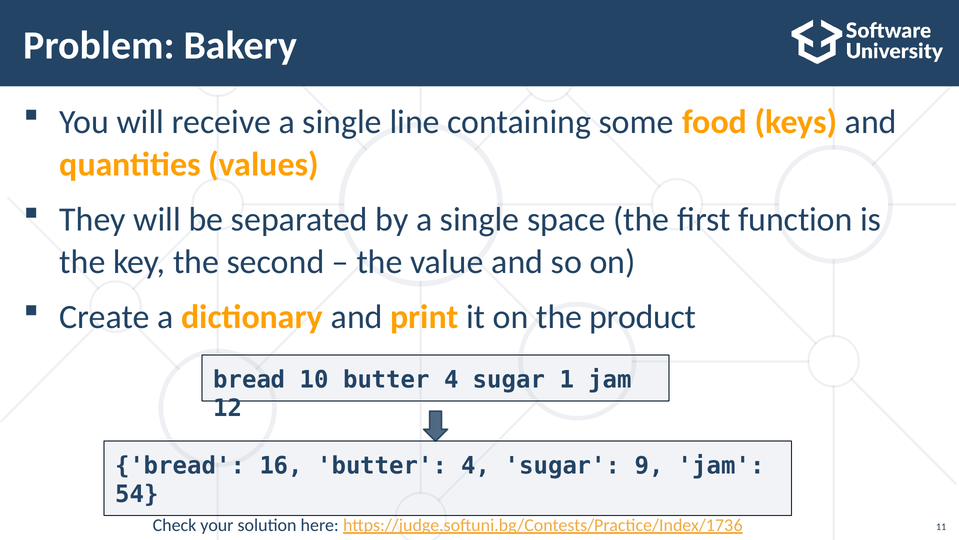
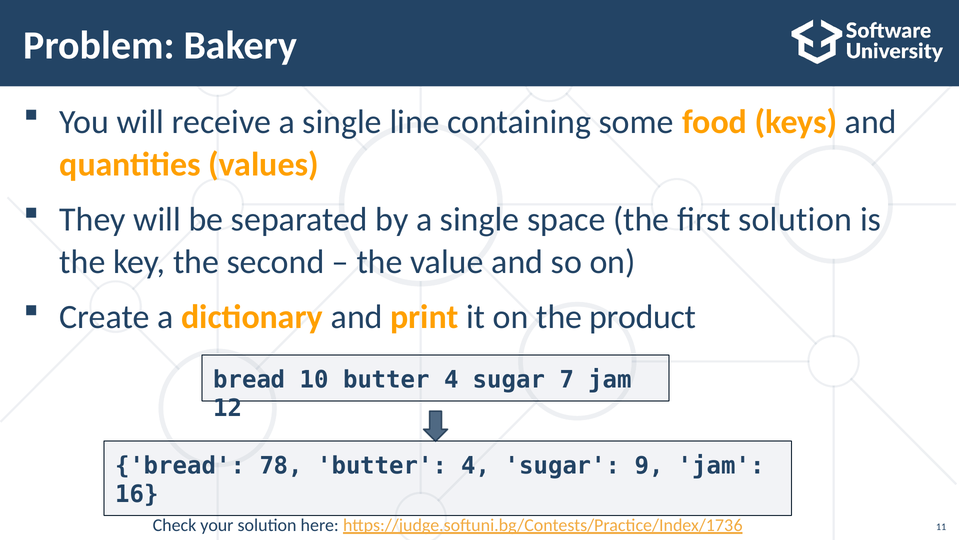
first function: function -> solution
1: 1 -> 7
16: 16 -> 78
54: 54 -> 16
